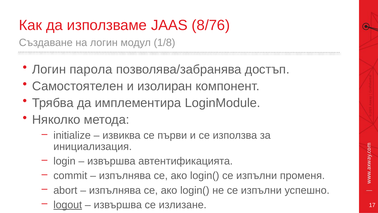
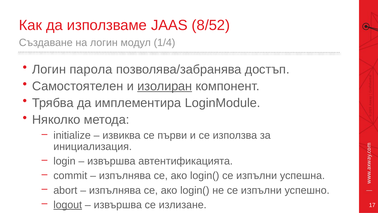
8/76: 8/76 -> 8/52
1/8: 1/8 -> 1/4
изолиран underline: none -> present
променя: променя -> успешна
